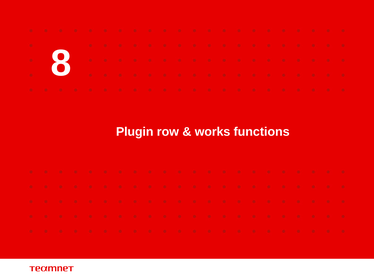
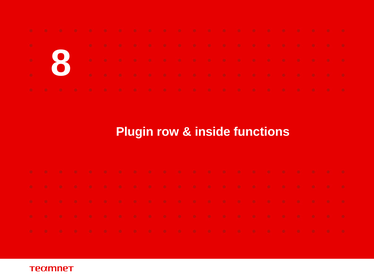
works: works -> inside
